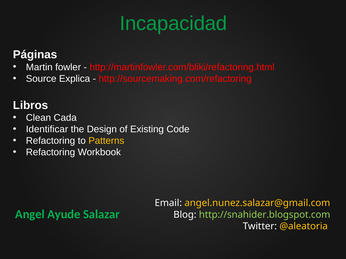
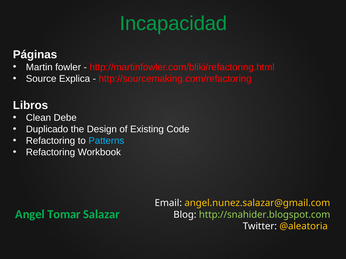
Cada: Cada -> Debe
Identificar: Identificar -> Duplicado
Patterns colour: yellow -> light blue
Ayude: Ayude -> Tomar
